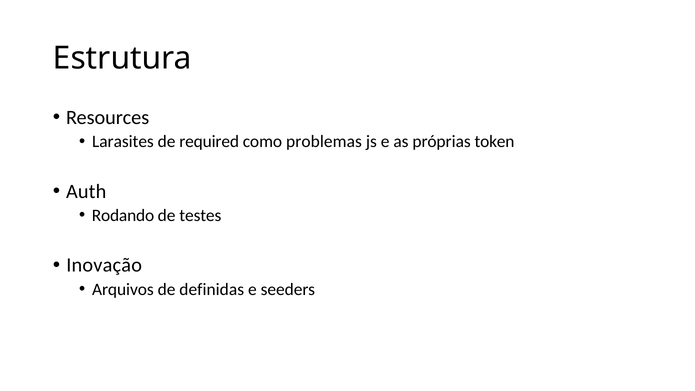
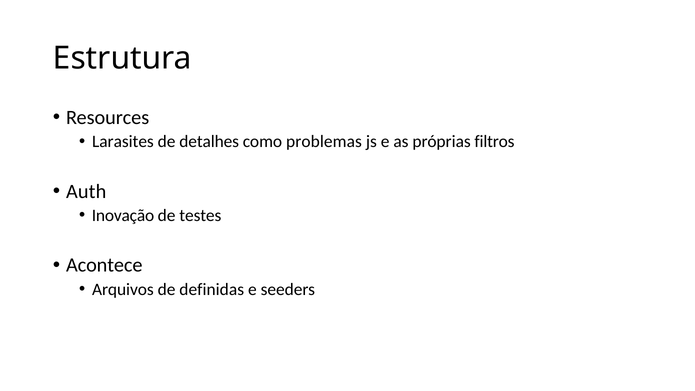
required: required -> detalhes
token: token -> filtros
Rodando: Rodando -> Inovação
Inovação: Inovação -> Acontece
